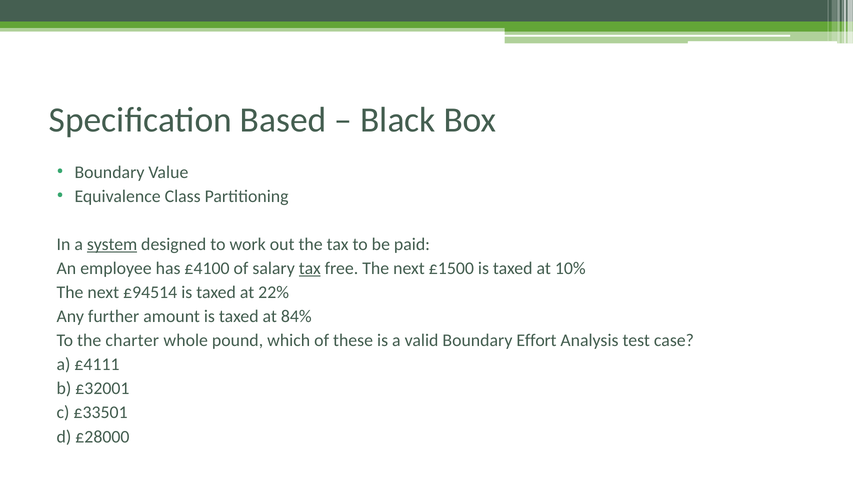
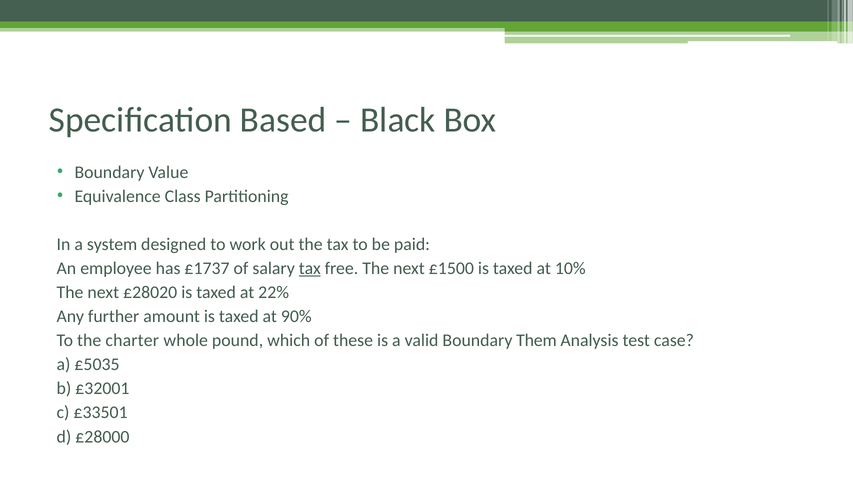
system underline: present -> none
£4100: £4100 -> £1737
£94514: £94514 -> £28020
84%: 84% -> 90%
Effort: Effort -> Them
£4111: £4111 -> £5035
